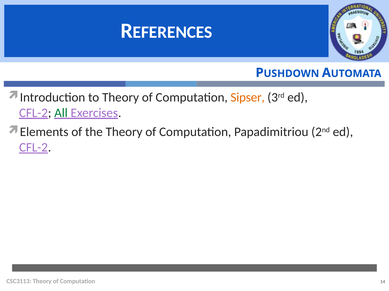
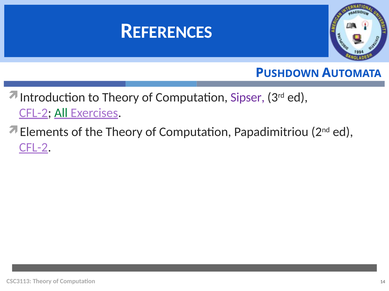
Sipser colour: orange -> purple
